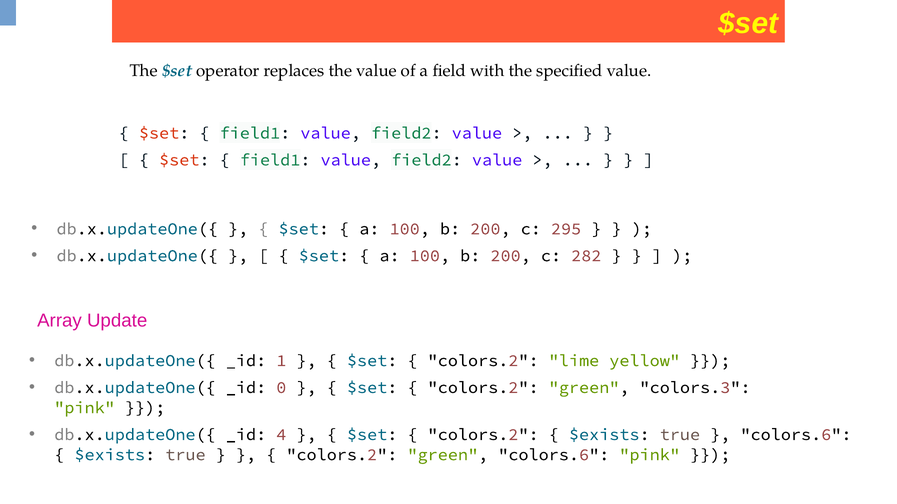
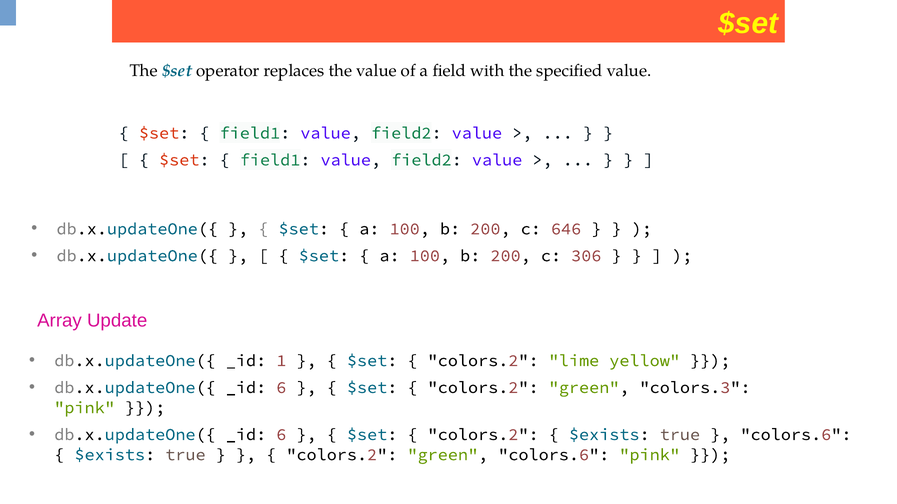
295: 295 -> 646
282: 282 -> 306
0 at (281, 388): 0 -> 6
4 at (281, 435): 4 -> 6
